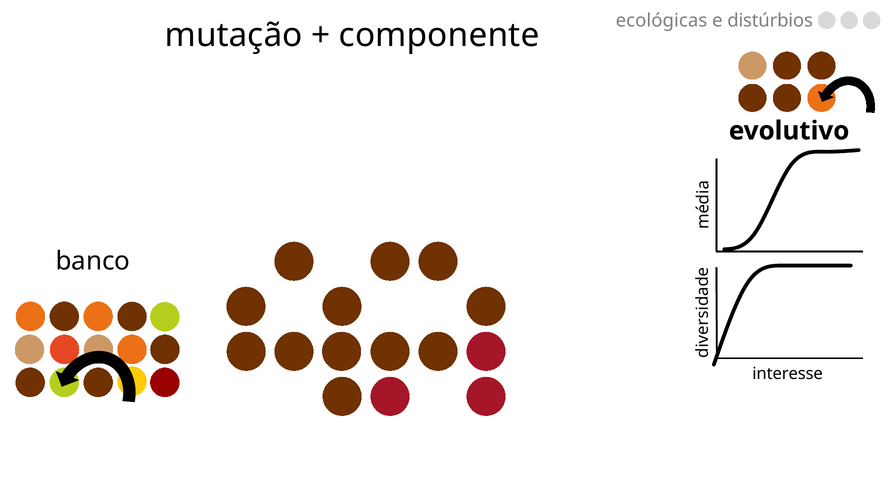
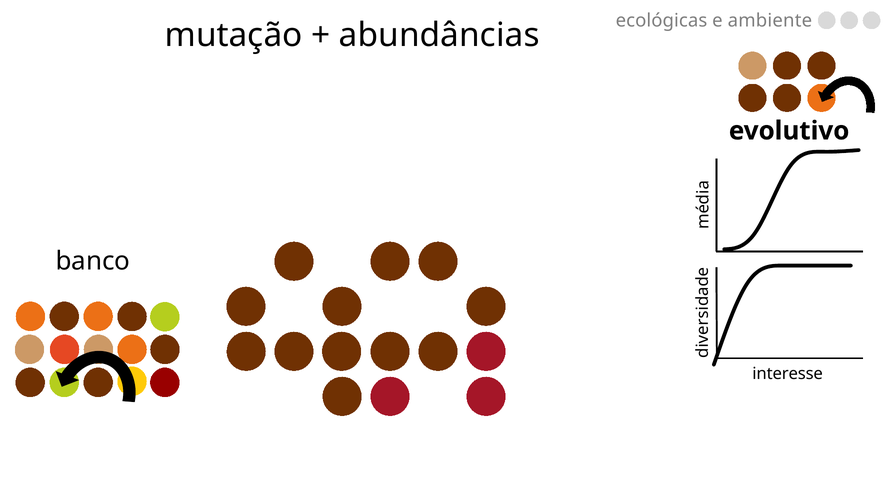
distúrbios: distúrbios -> ambiente
componente: componente -> abundâncias
